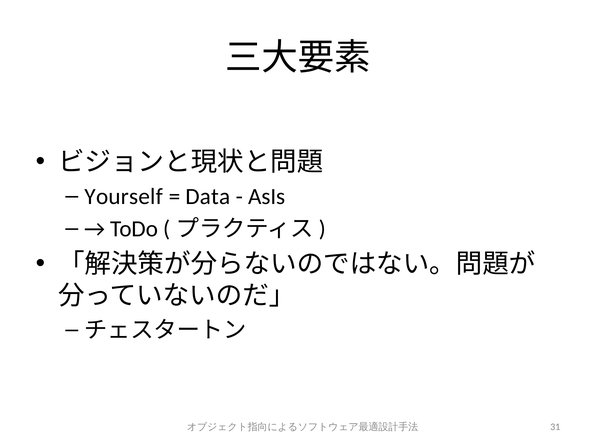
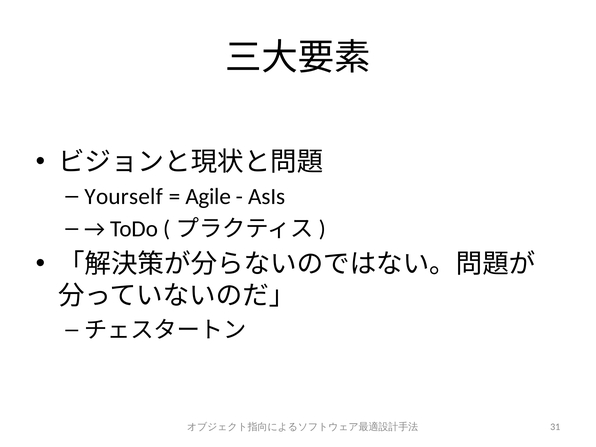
Data: Data -> Agile
